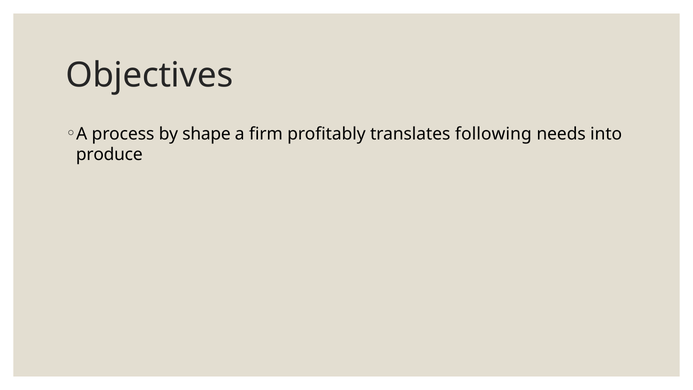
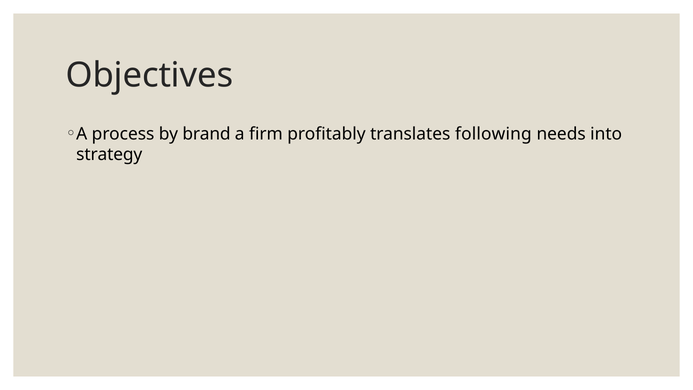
shape: shape -> brand
produce: produce -> strategy
